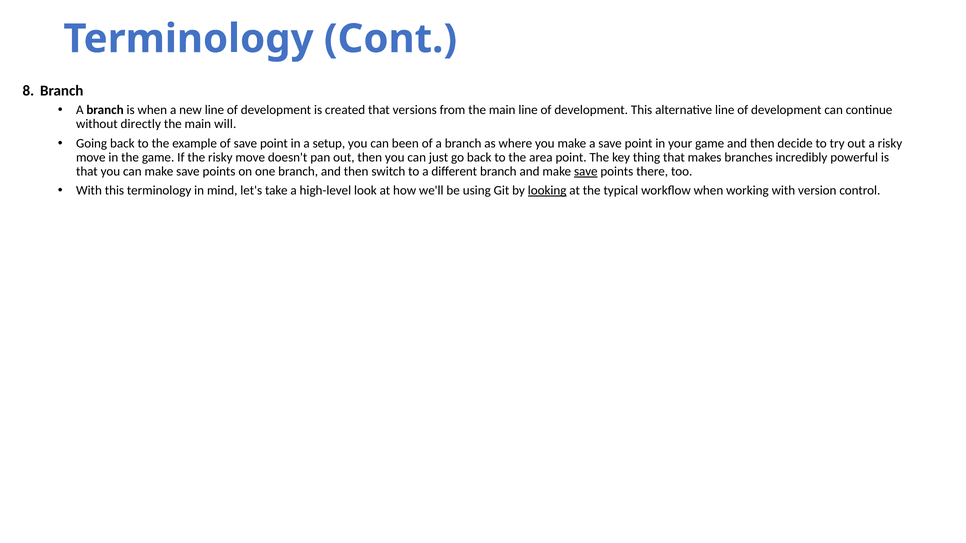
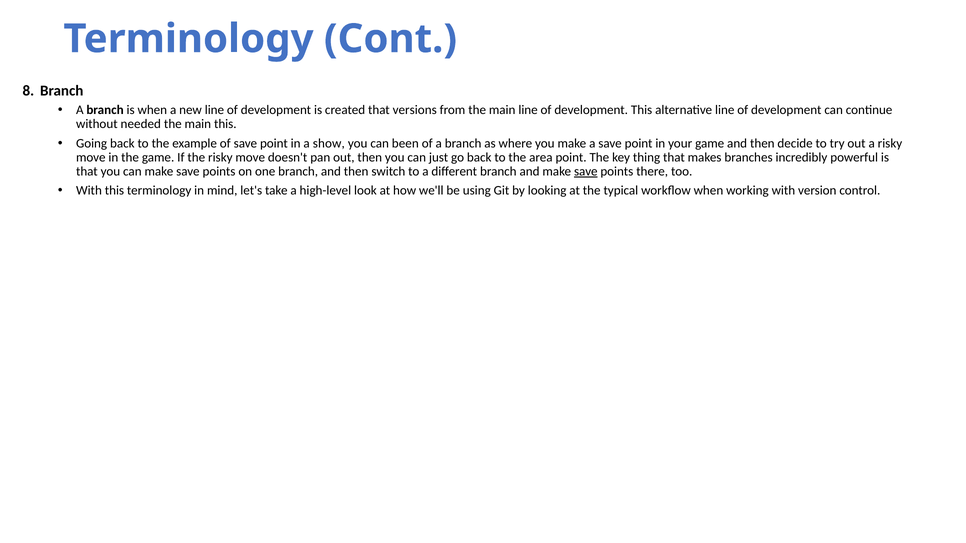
directly: directly -> needed
main will: will -> this
setup: setup -> show
looking underline: present -> none
